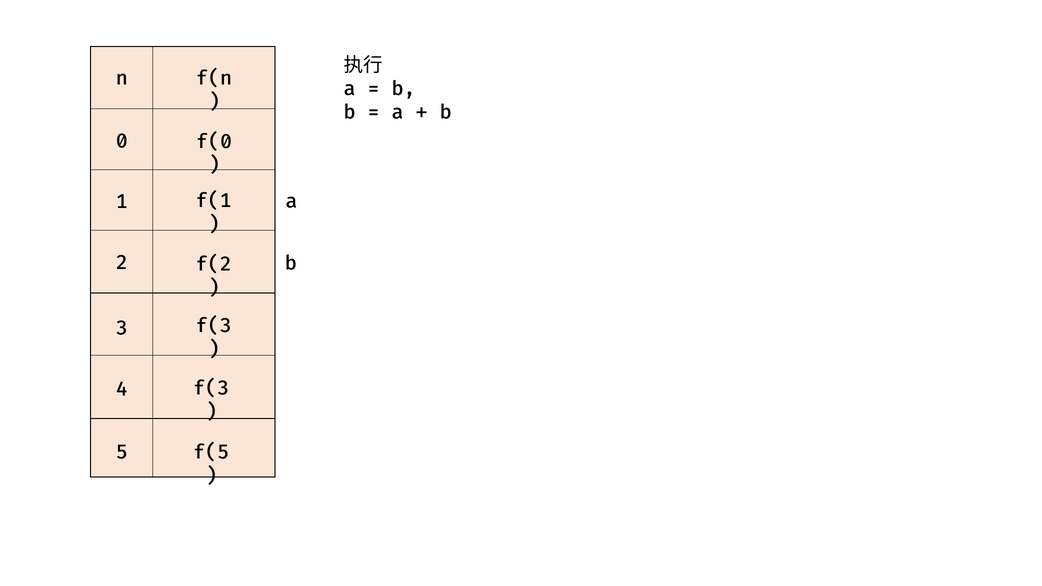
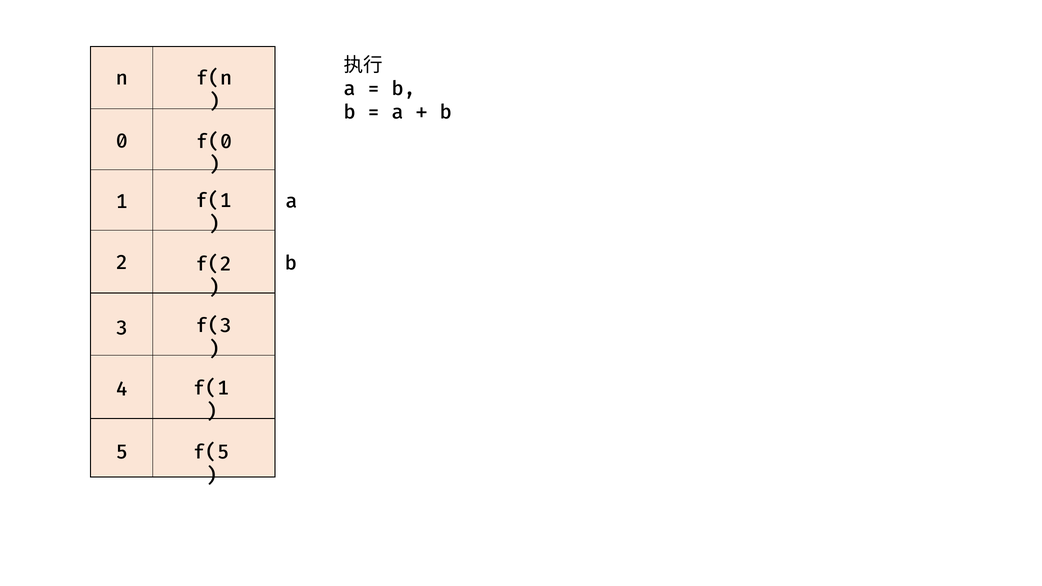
f(3 at (211, 388): f(3 -> f(1
